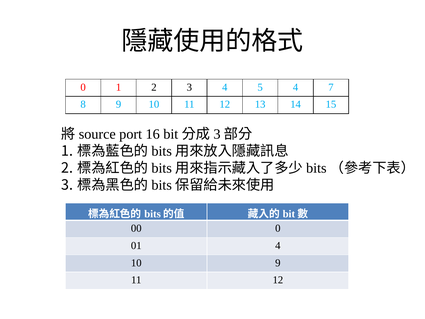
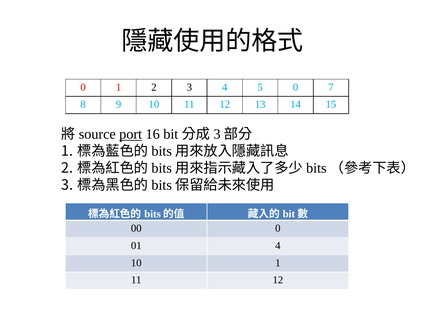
5 4: 4 -> 0
port underline: none -> present
10 9: 9 -> 1
